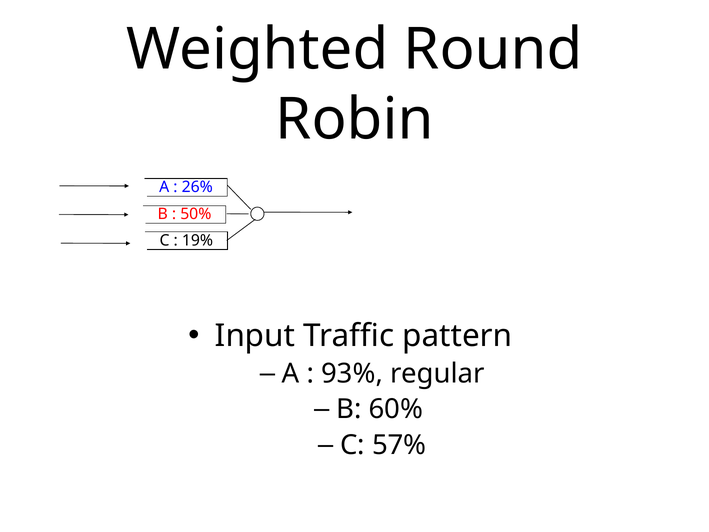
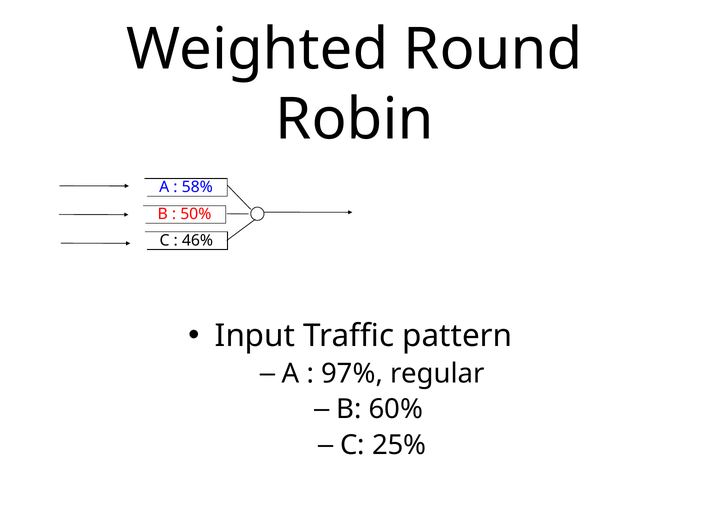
26%: 26% -> 58%
19%: 19% -> 46%
93%: 93% -> 97%
57%: 57% -> 25%
